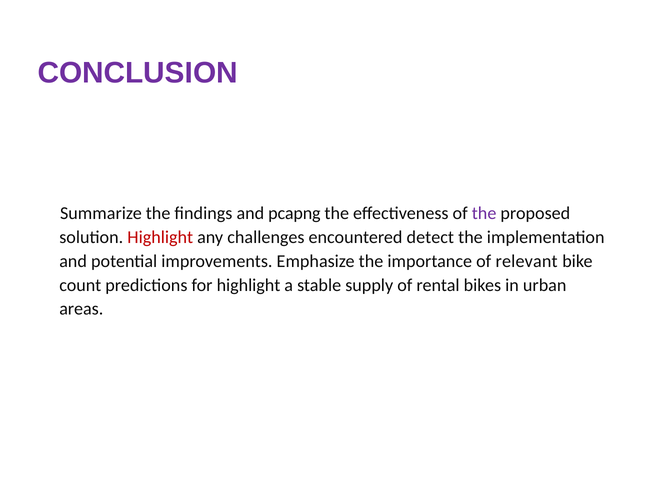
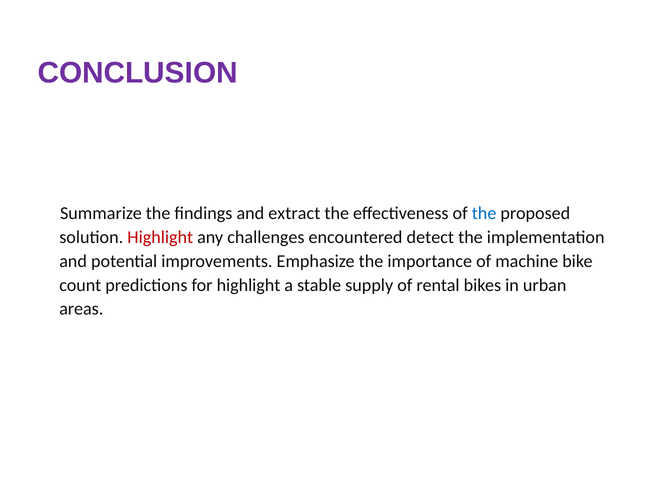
pcapng: pcapng -> extract
the at (484, 214) colour: purple -> blue
relevant: relevant -> machine
